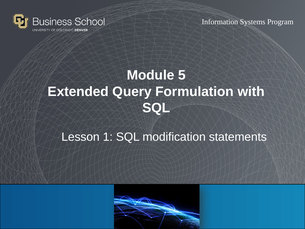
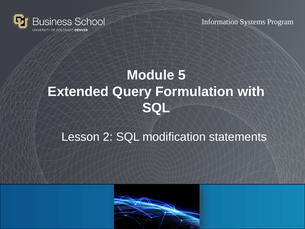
1: 1 -> 2
